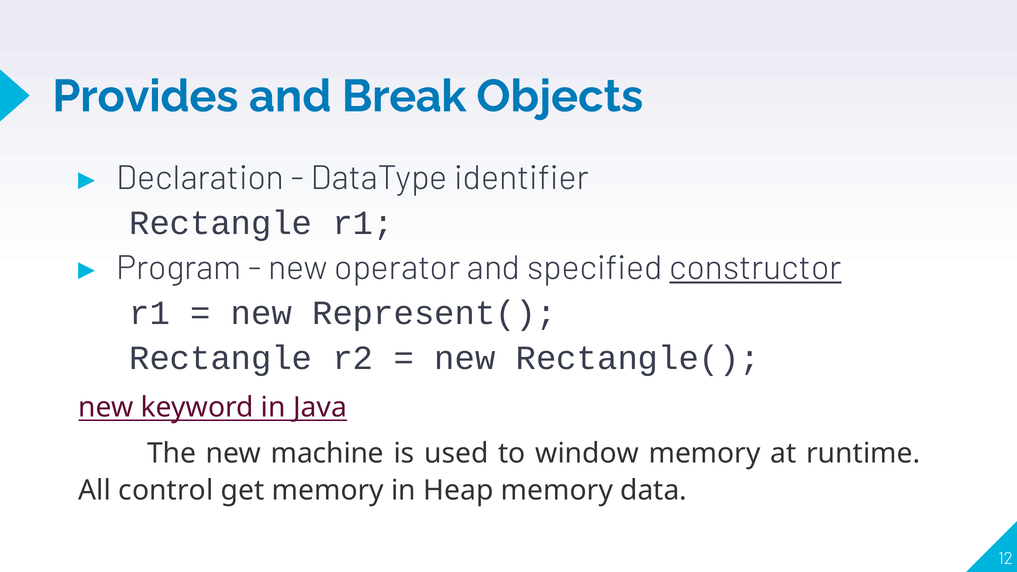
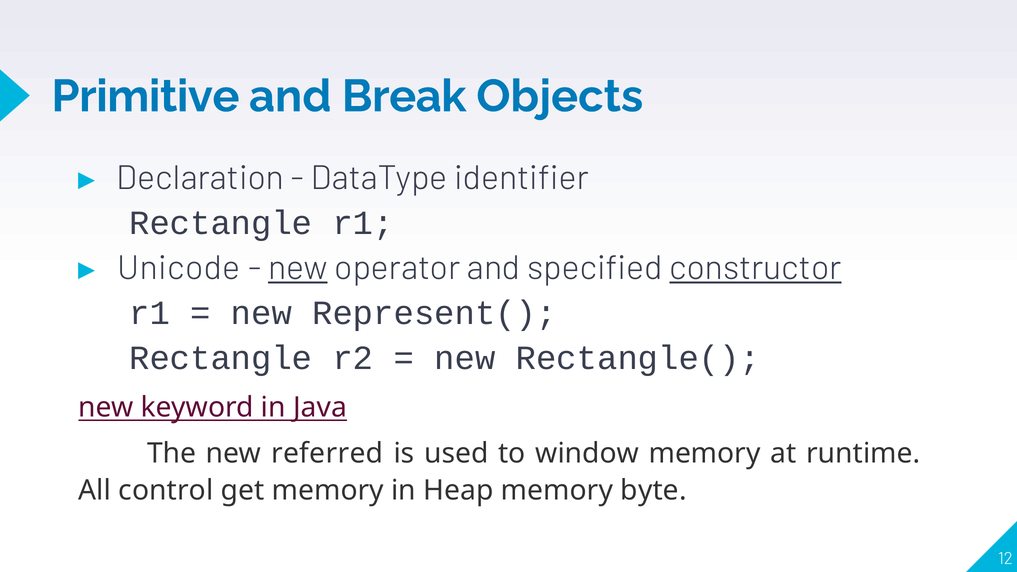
Provides: Provides -> Primitive
Program: Program -> Unicode
new at (298, 268) underline: none -> present
machine: machine -> referred
data: data -> byte
